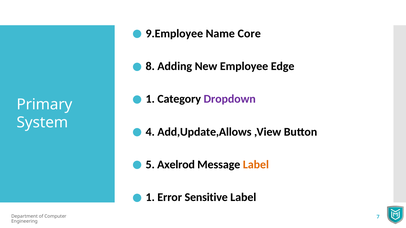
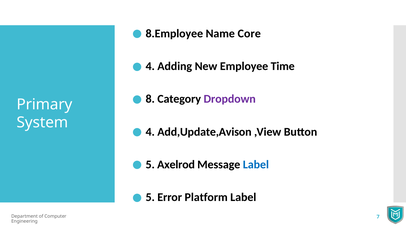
9.Employee: 9.Employee -> 8.Employee
8 at (150, 66): 8 -> 4
Edge: Edge -> Time
1 at (150, 99): 1 -> 8
Add,Update,Allows: Add,Update,Allows -> Add,Update,Avison
Label at (256, 165) colour: orange -> blue
1 at (150, 198): 1 -> 5
Sensitive: Sensitive -> Platform
